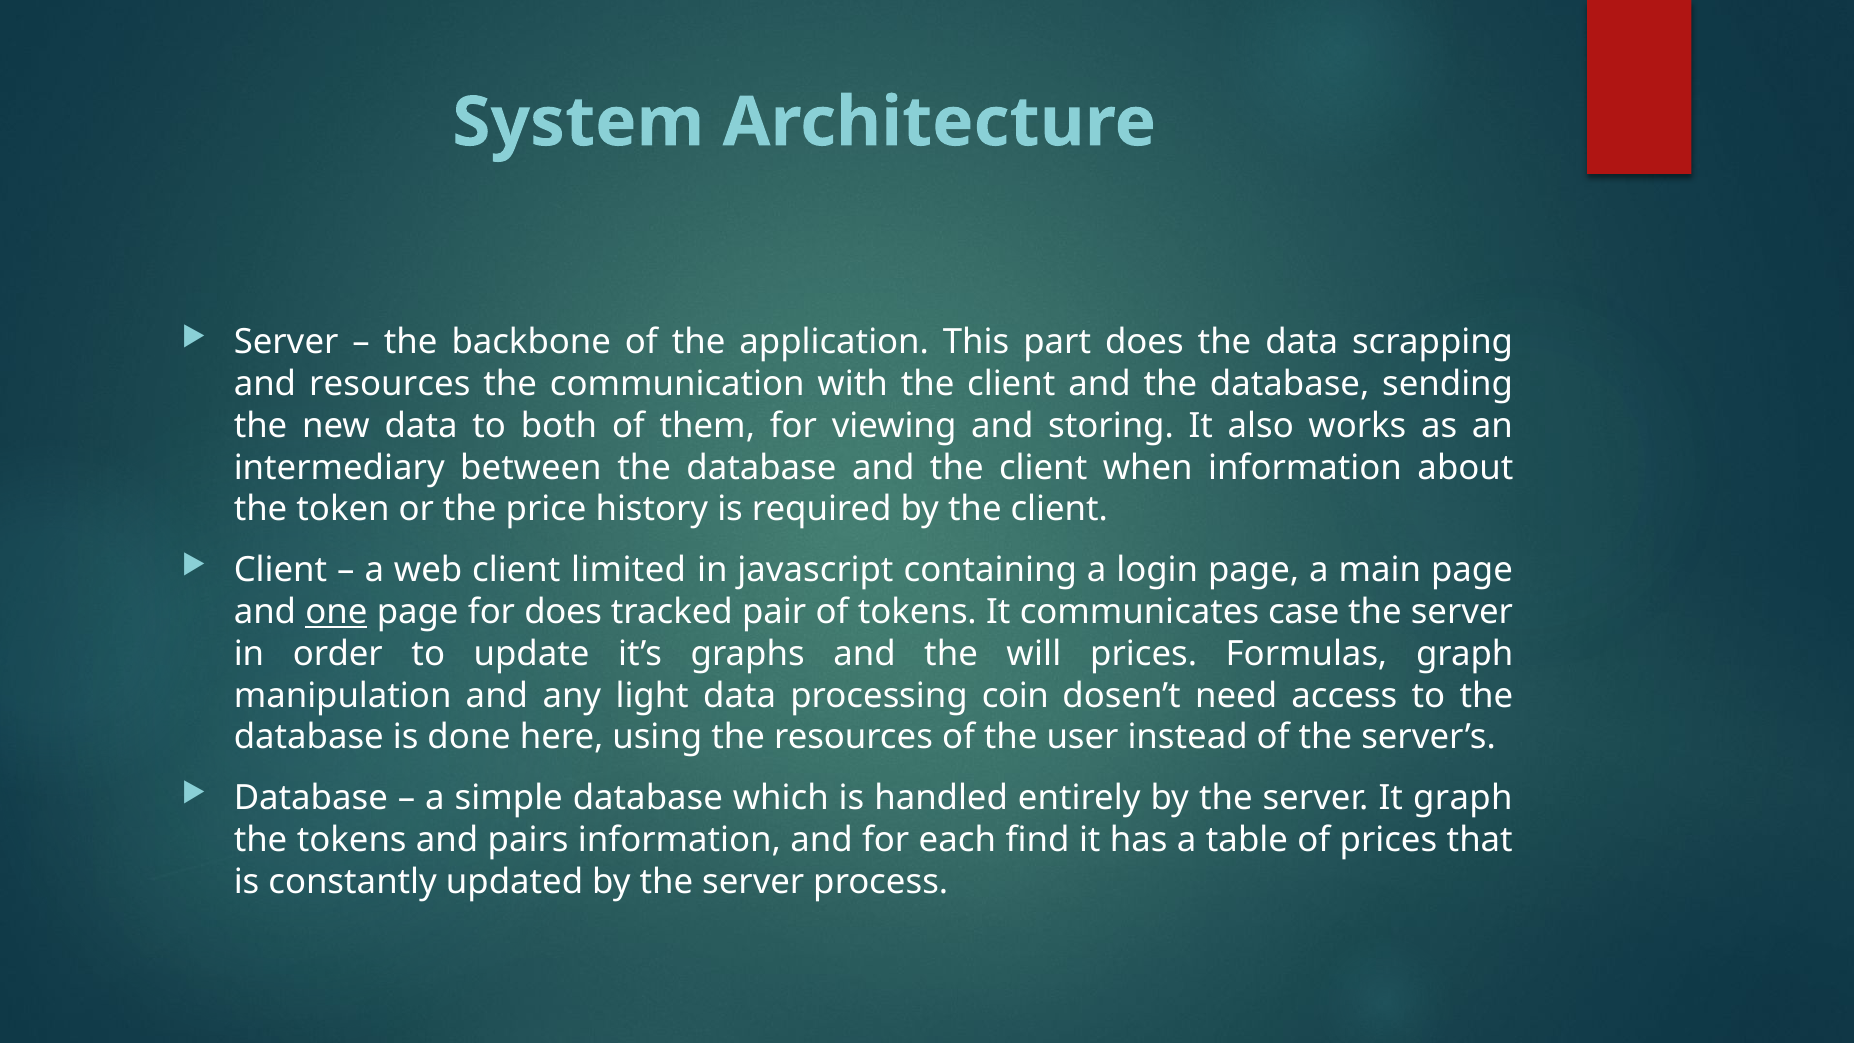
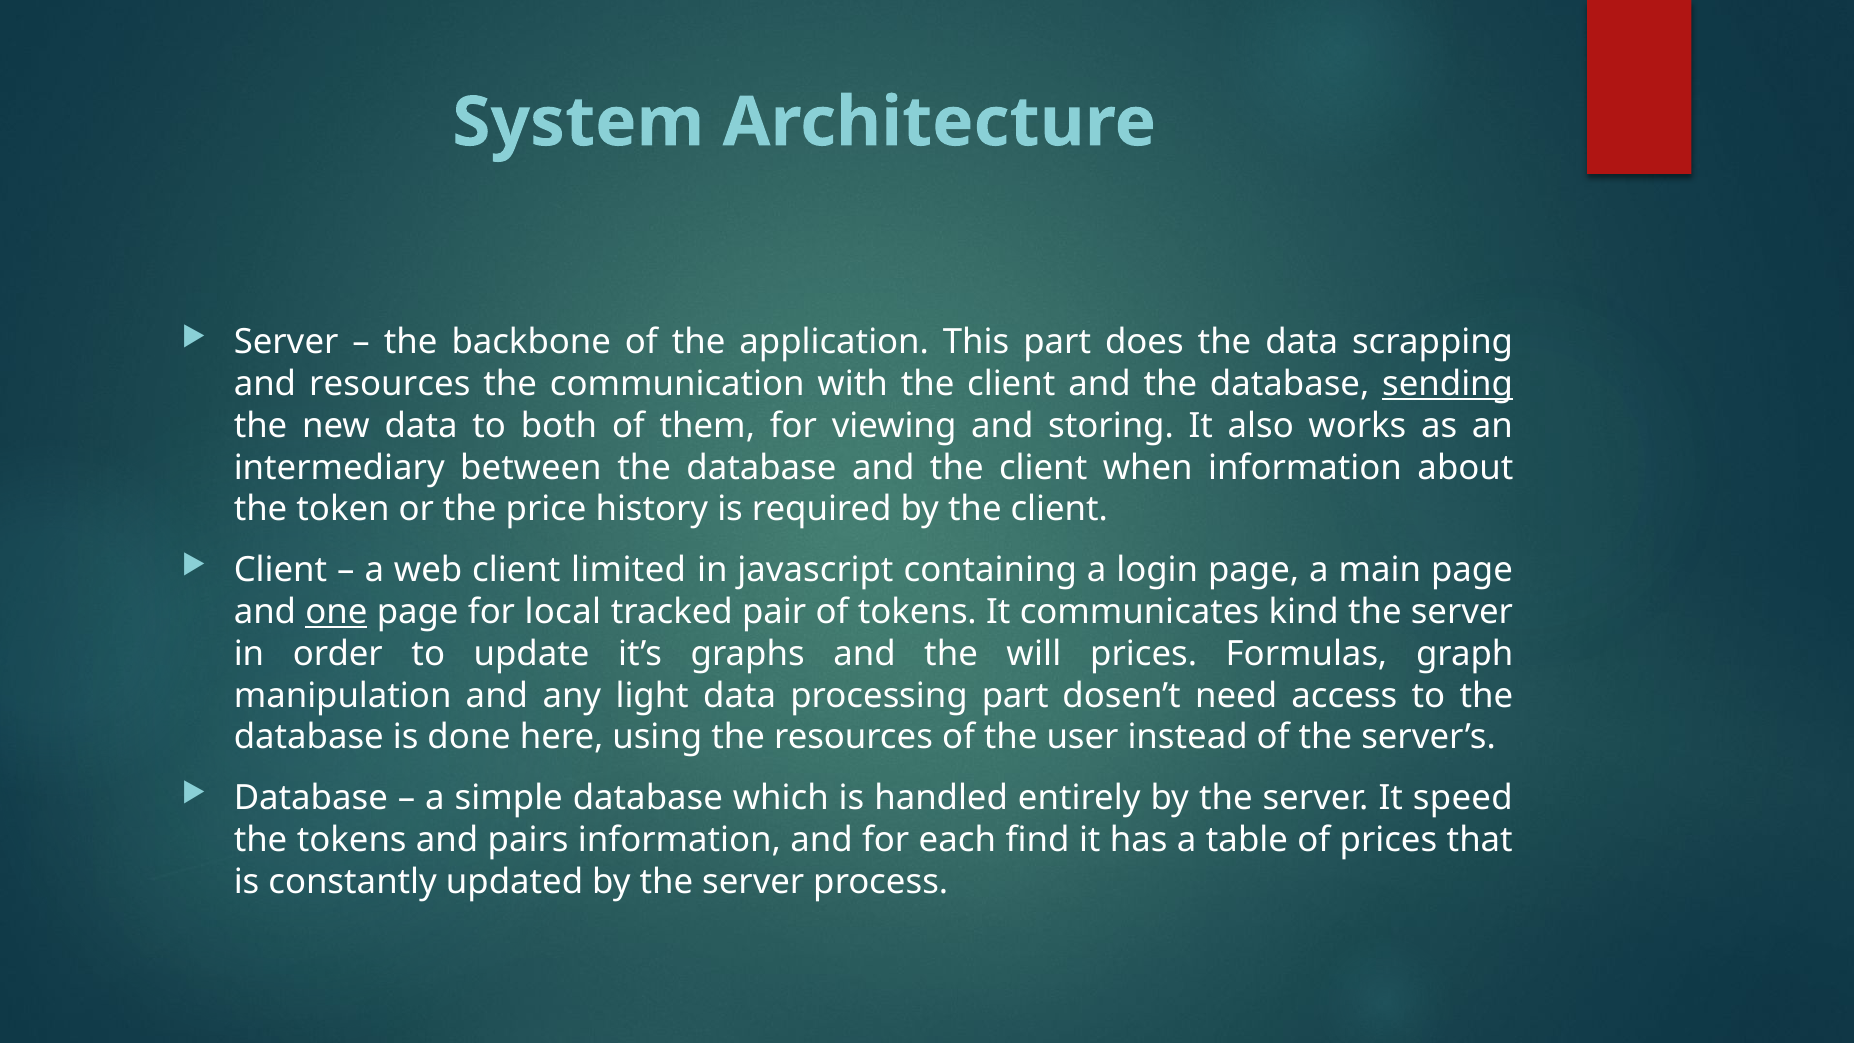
sending underline: none -> present
for does: does -> local
case: case -> kind
processing coin: coin -> part
It graph: graph -> speed
